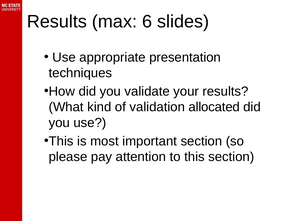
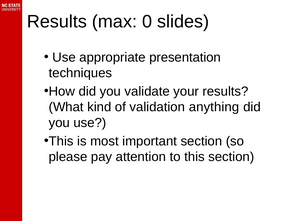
6: 6 -> 0
allocated: allocated -> anything
